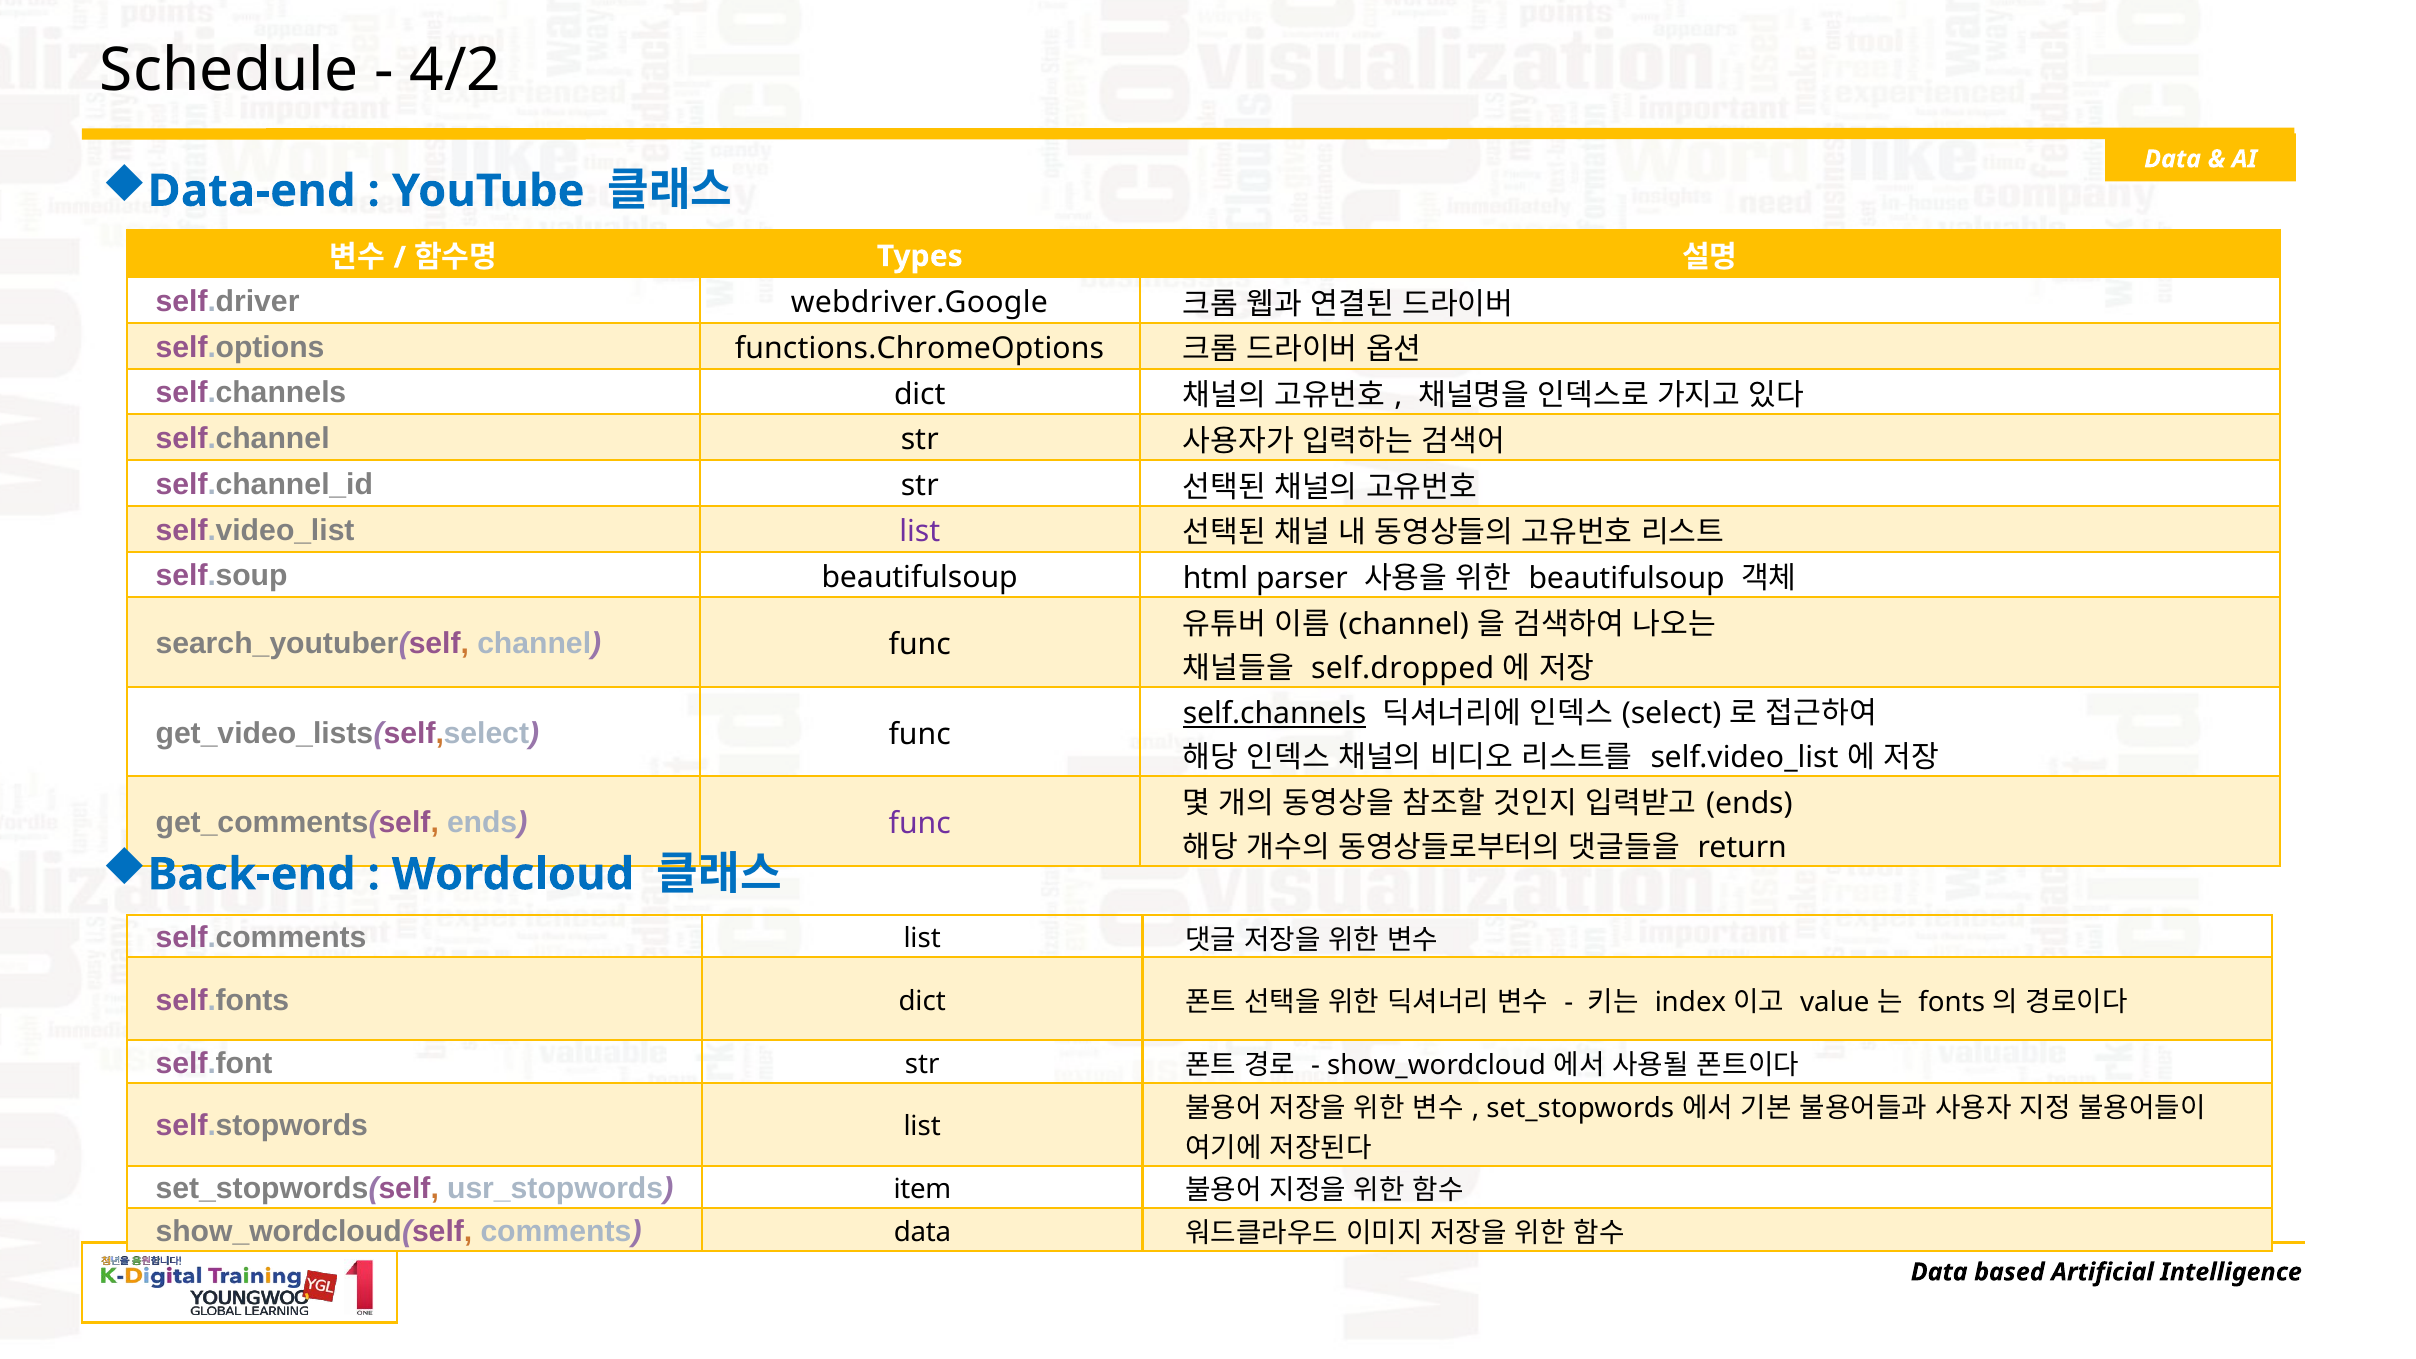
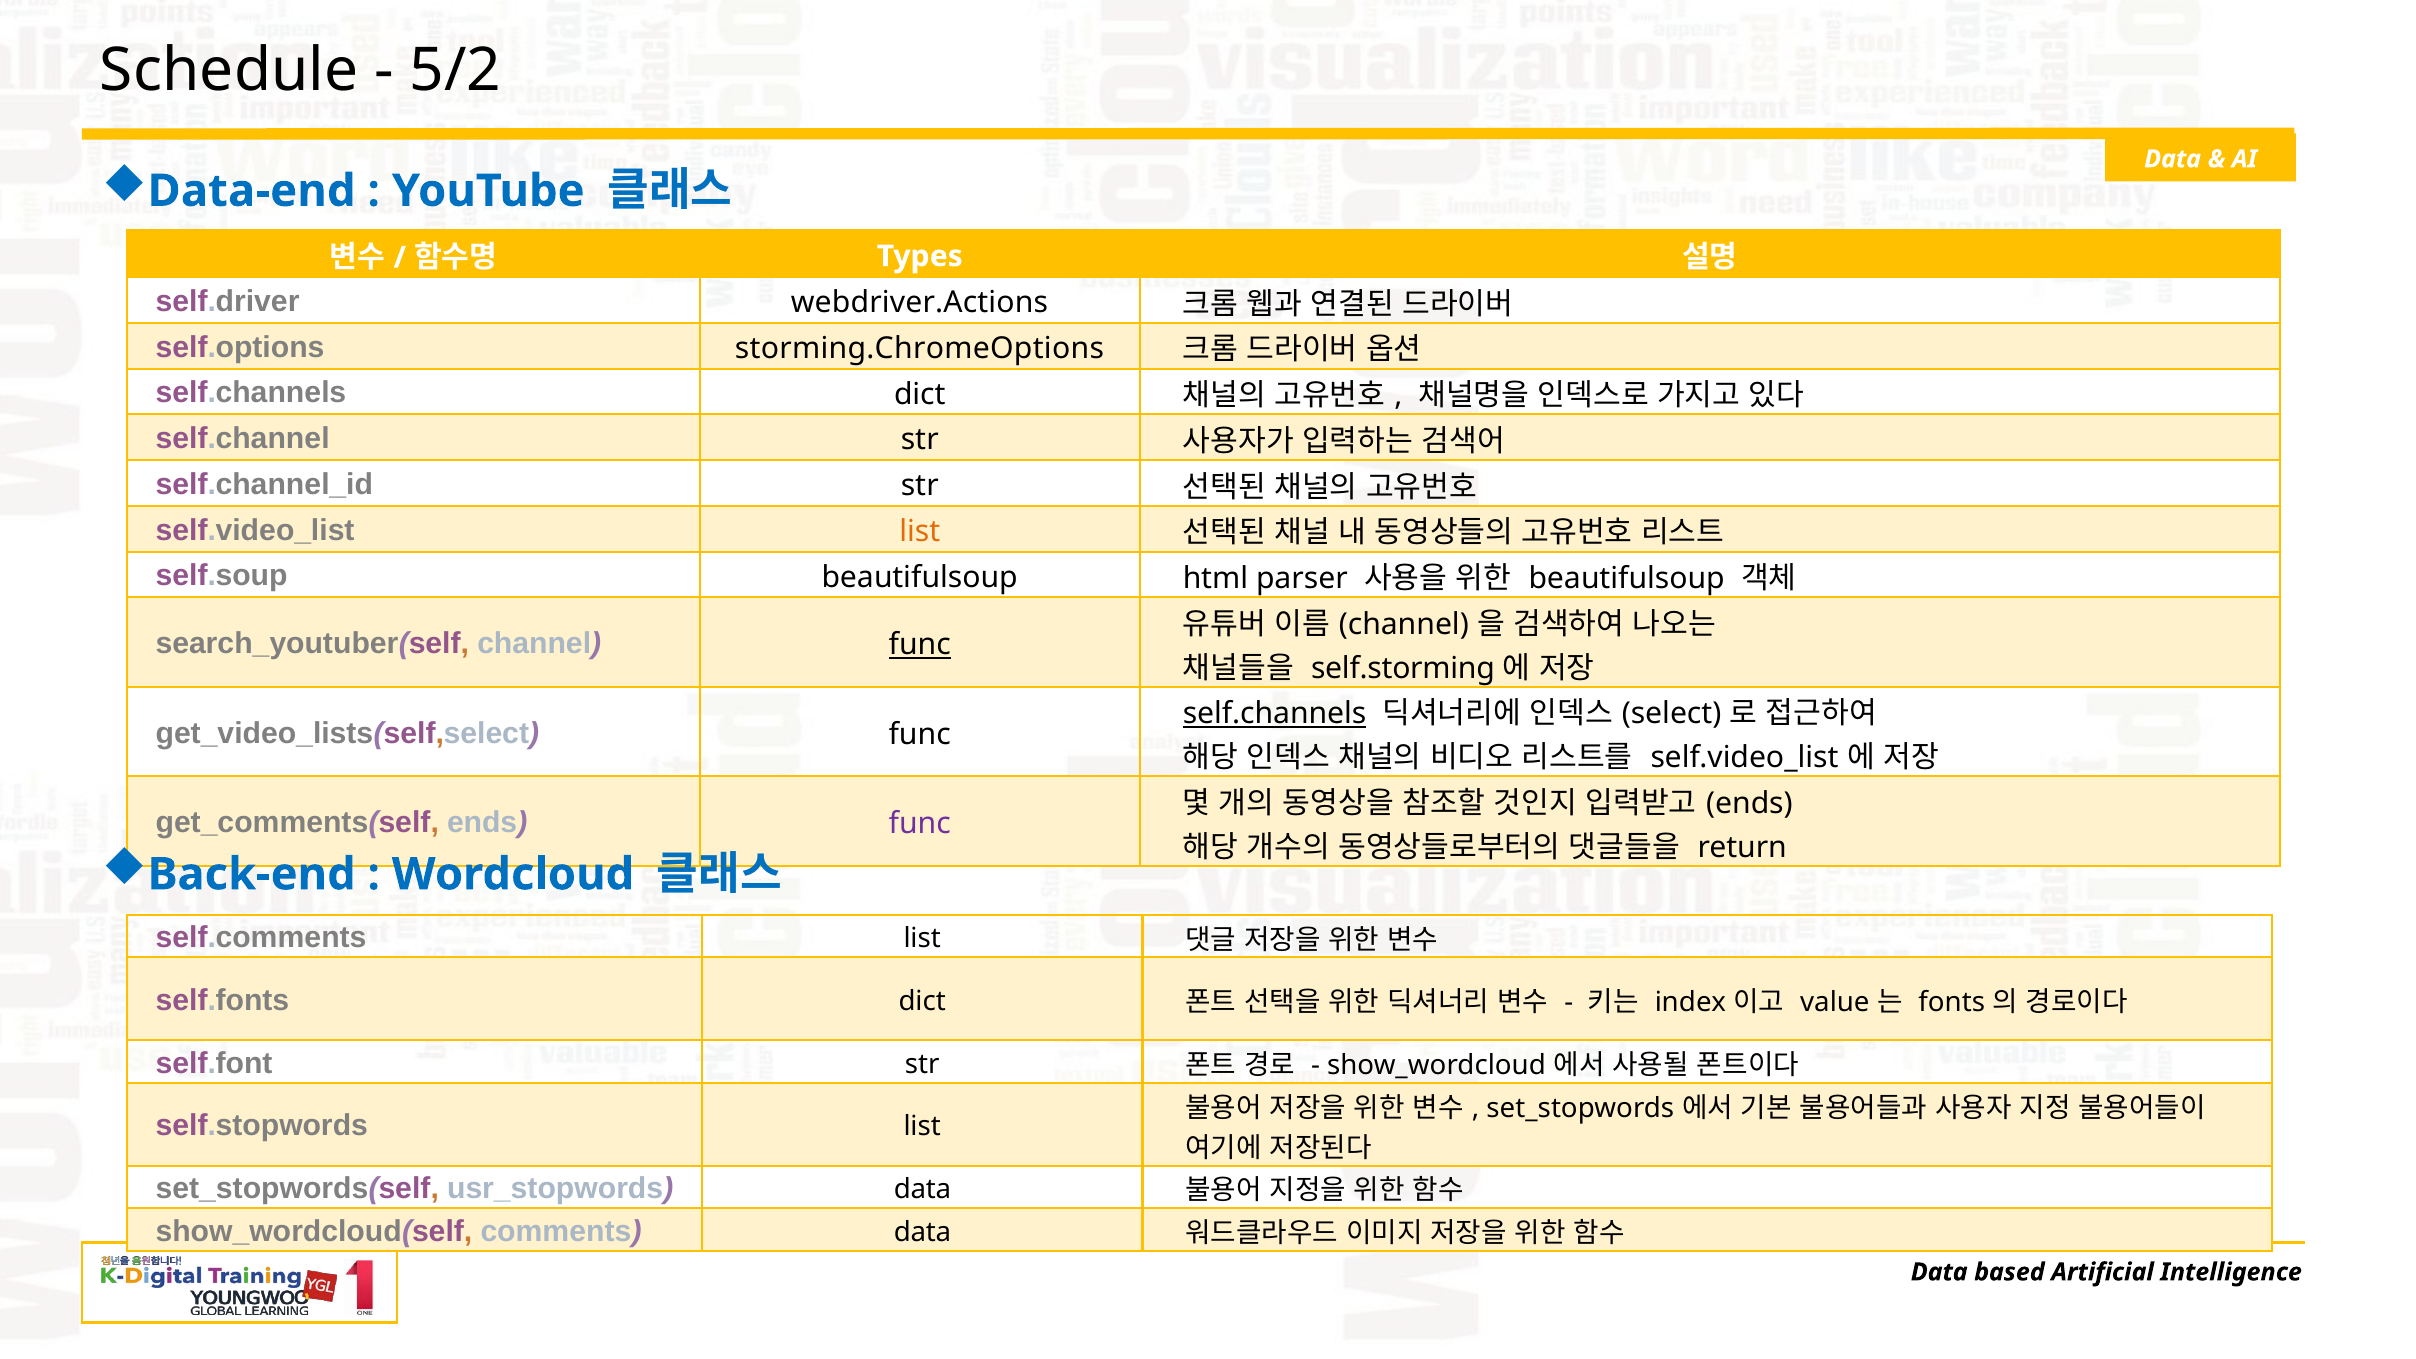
4/2: 4/2 -> 5/2
webdriver.Google: webdriver.Google -> webdriver.Actions
functions.ChromeOptions: functions.ChromeOptions -> storming.ChromeOptions
list at (920, 531) colour: purple -> orange
func at (920, 645) underline: none -> present
self.dropped: self.dropped -> self.storming
item at (922, 1189): item -> data
